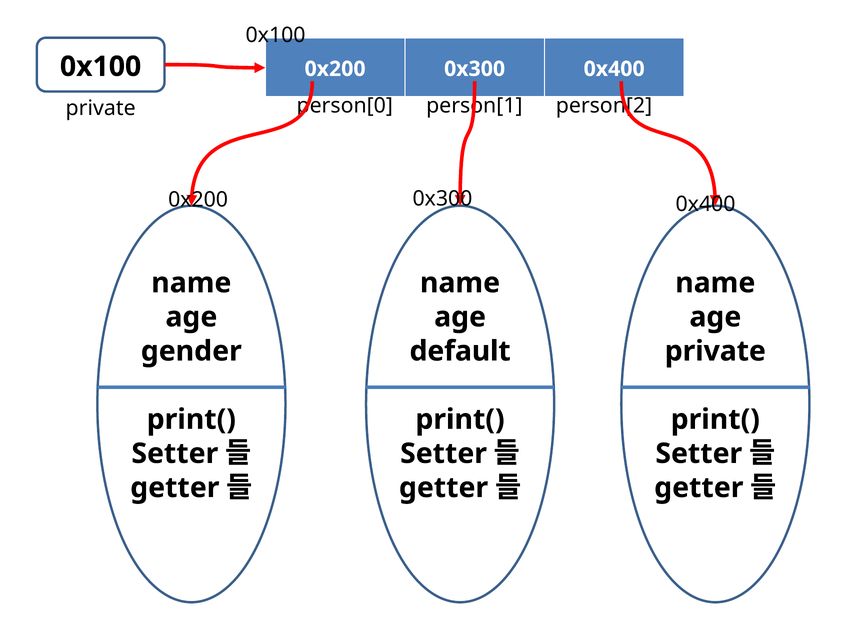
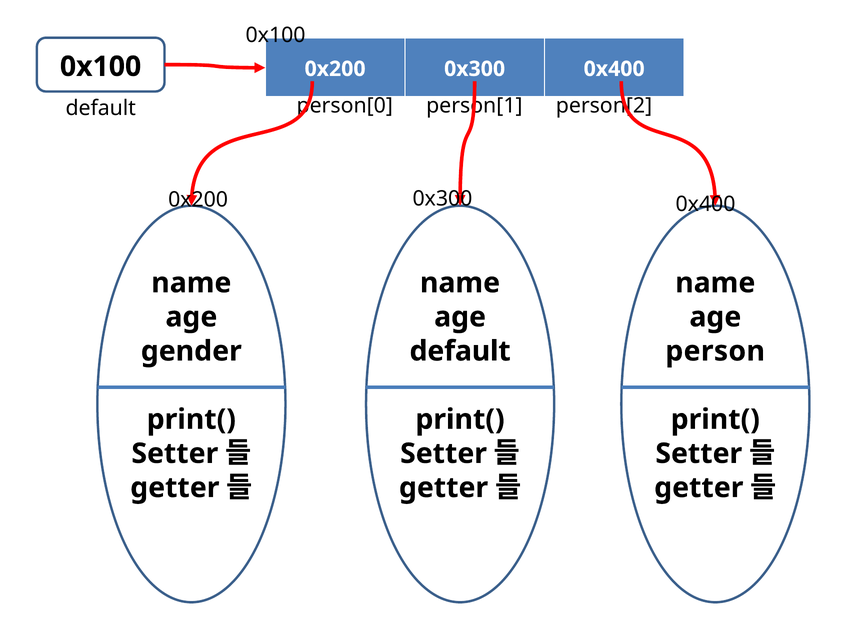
private at (101, 108): private -> default
private at (715, 351): private -> person
